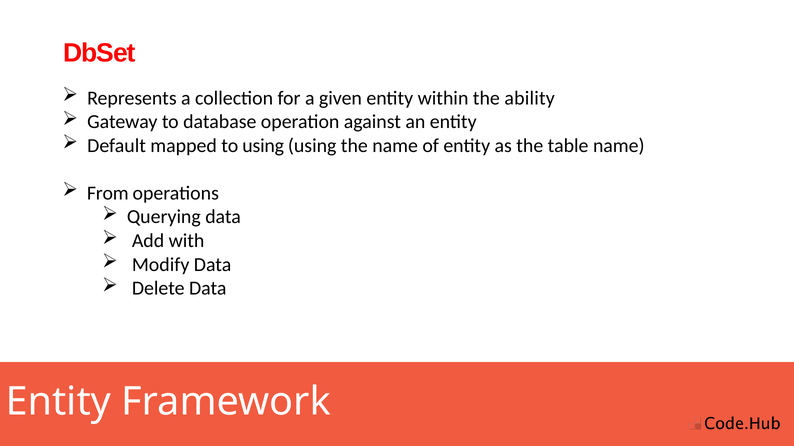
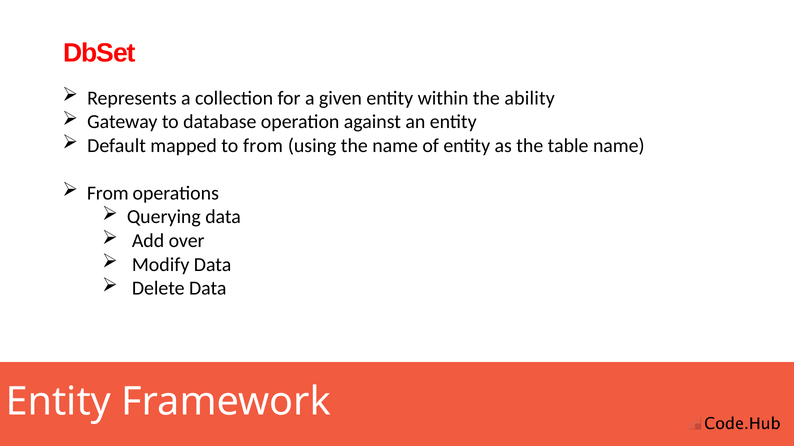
to using: using -> from
with: with -> over
